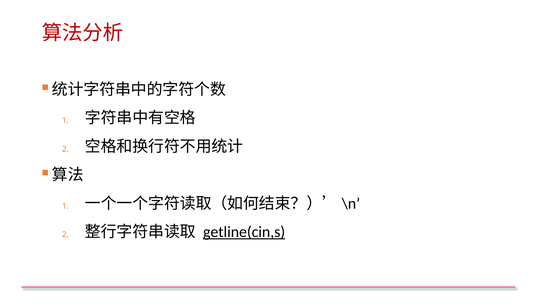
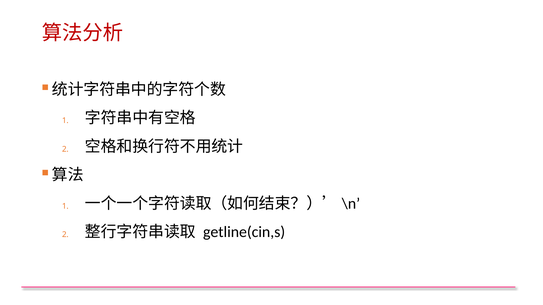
getline(cin,s underline: present -> none
